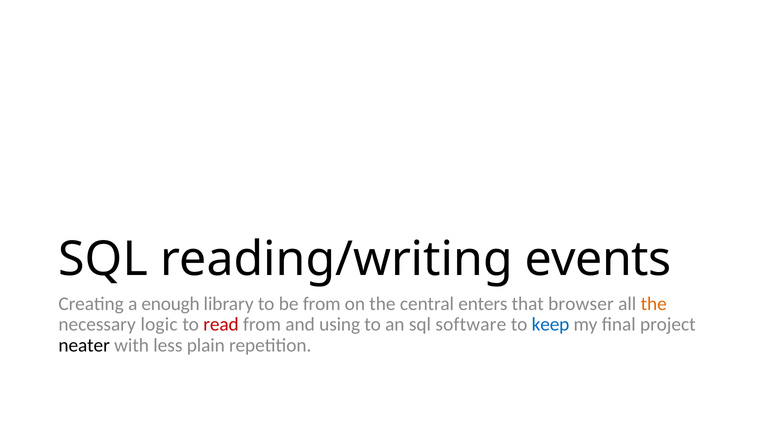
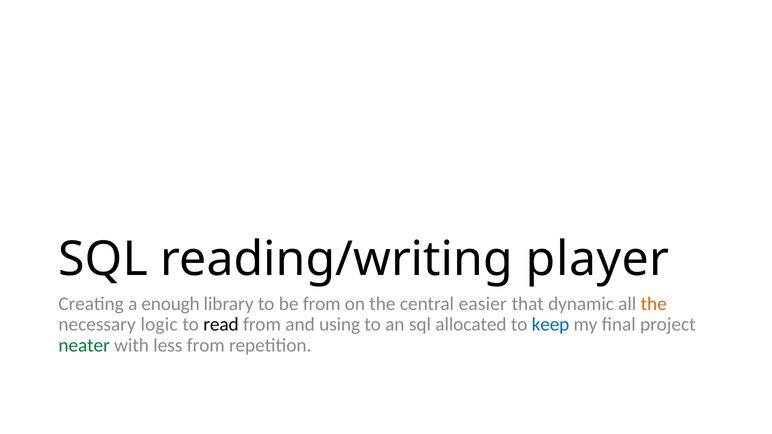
events: events -> player
enters: enters -> easier
browser: browser -> dynamic
read colour: red -> black
software: software -> allocated
neater colour: black -> green
less plain: plain -> from
